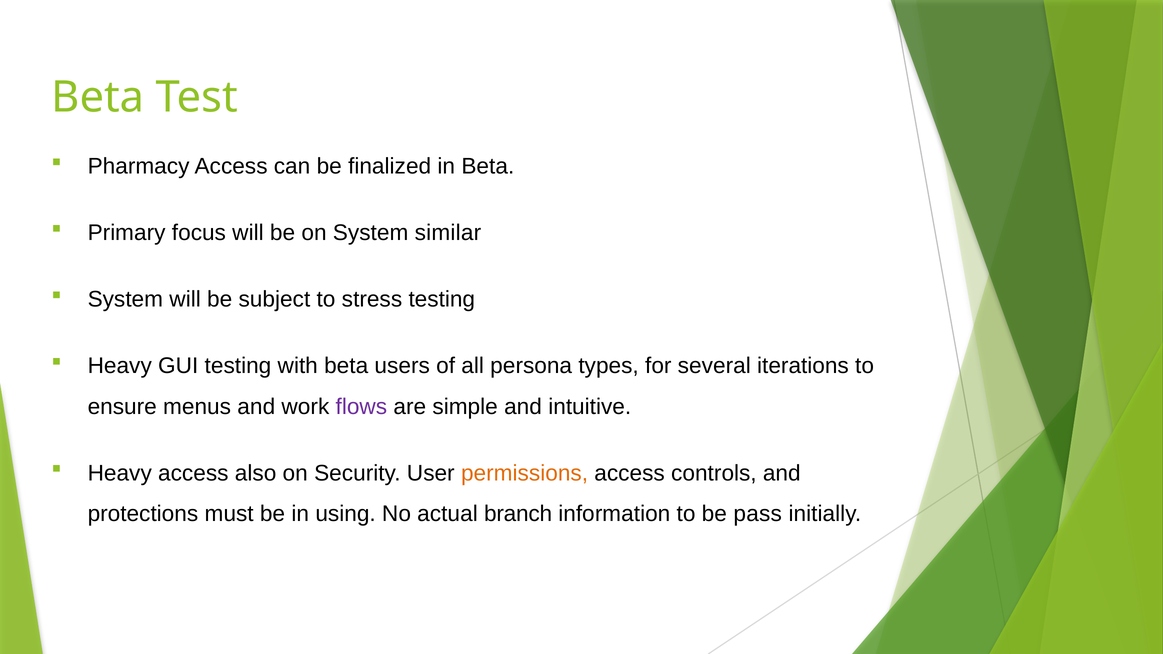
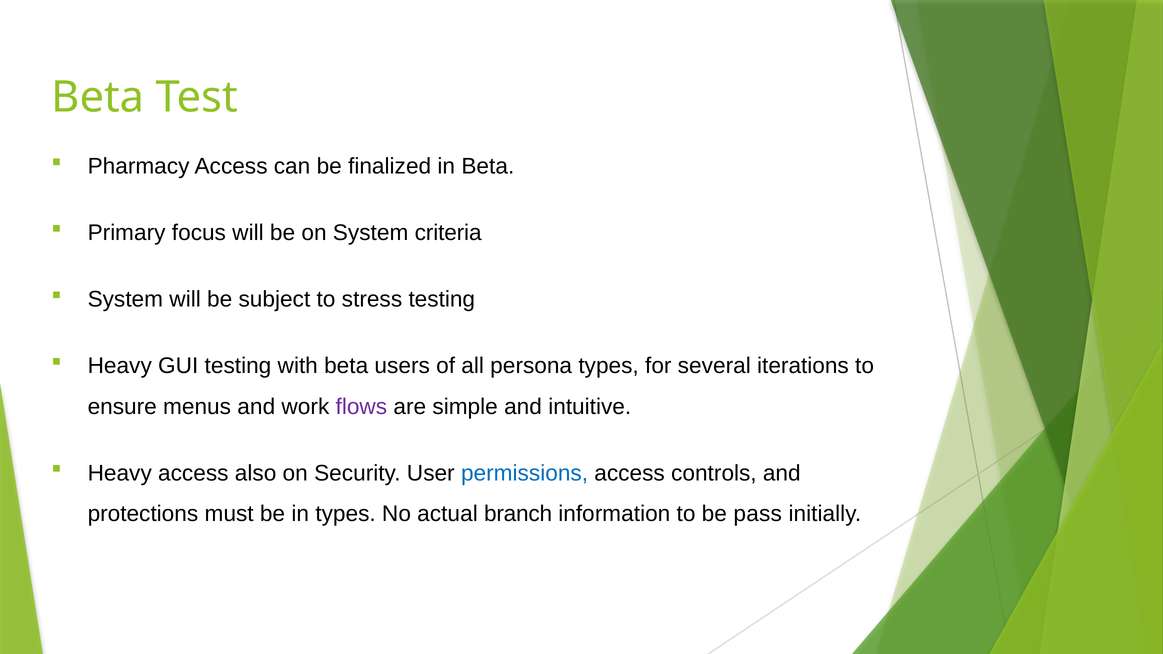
similar: similar -> criteria
permissions colour: orange -> blue
in using: using -> types
